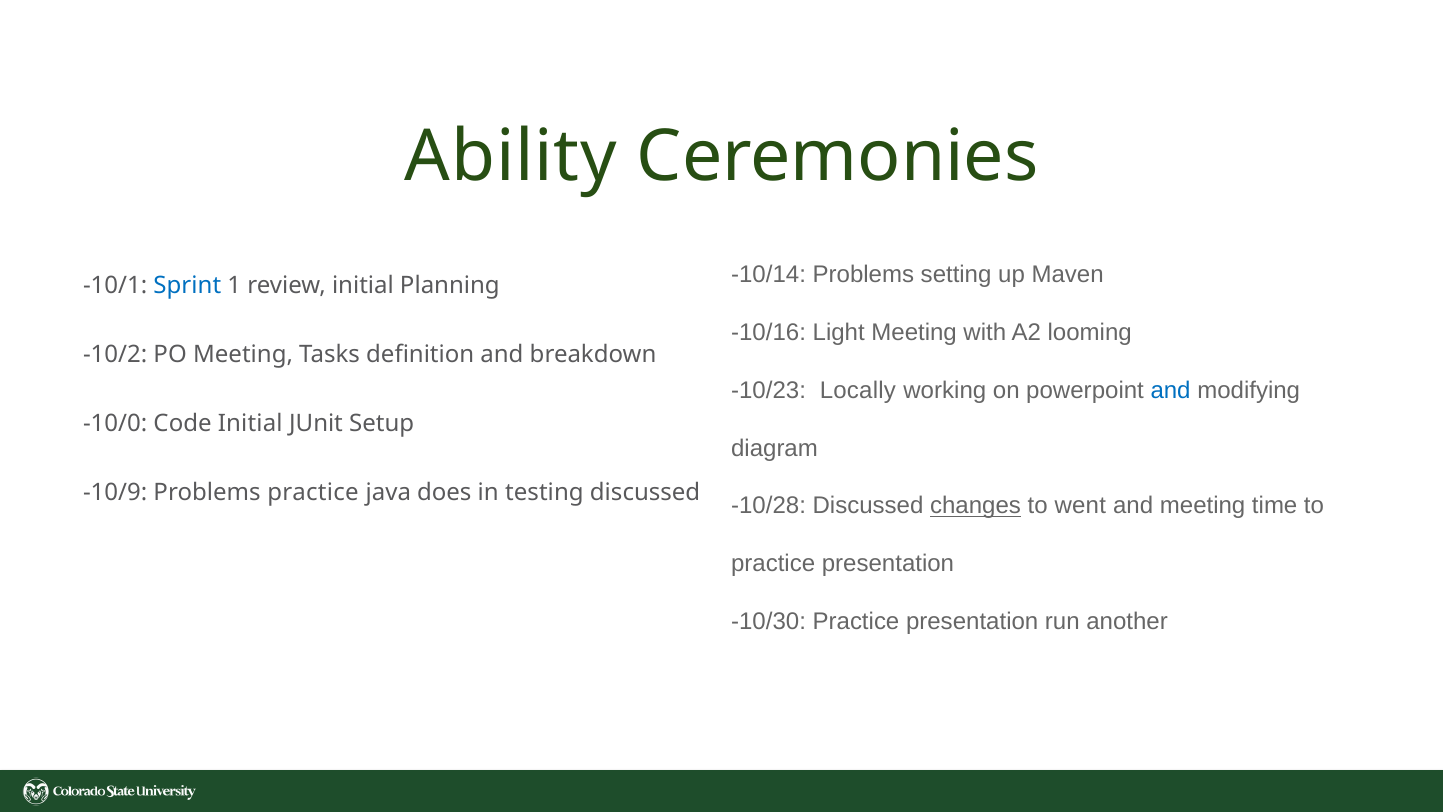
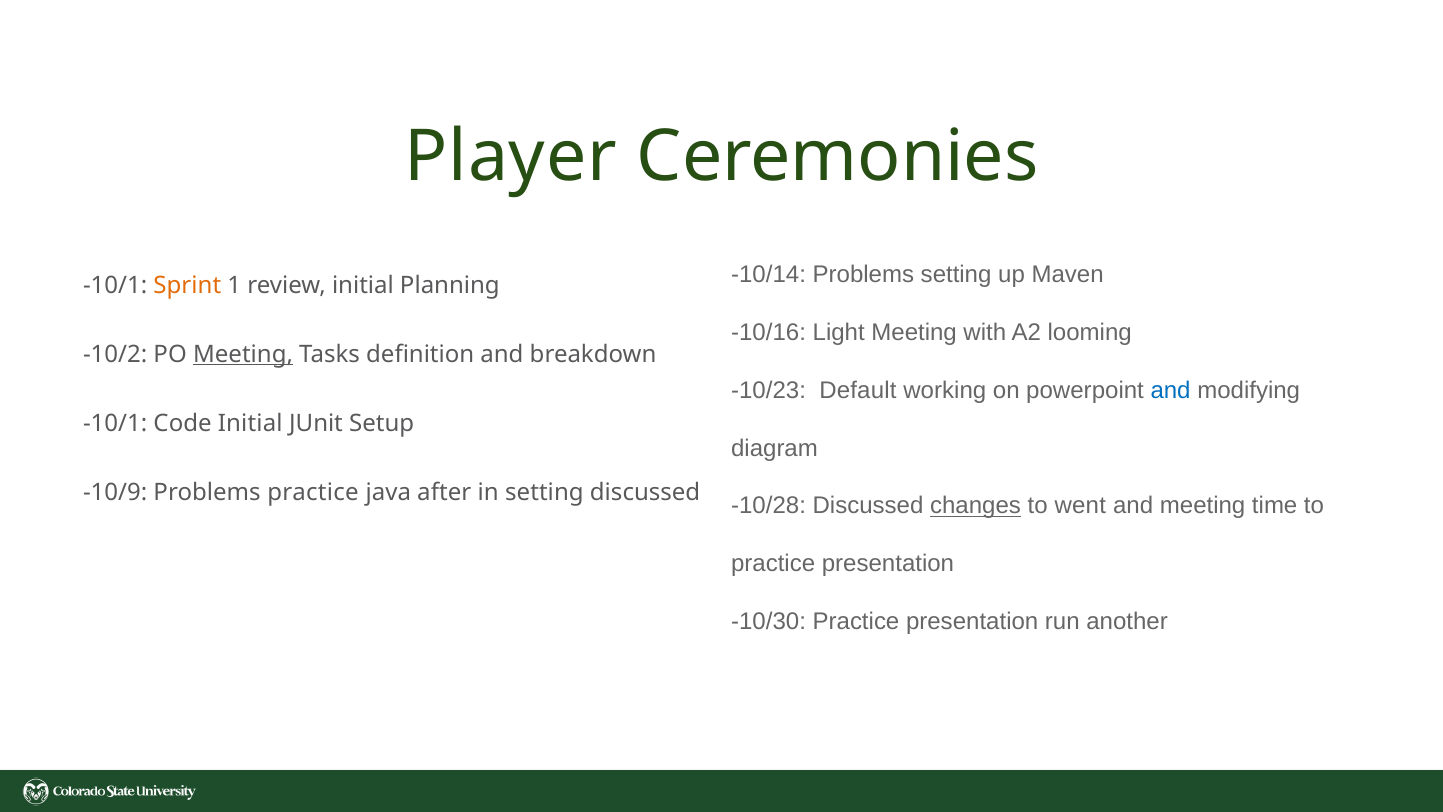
Ability: Ability -> Player
Sprint colour: blue -> orange
Meeting at (243, 354) underline: none -> present
Locally: Locally -> Default
-10/0 at (115, 423): -10/0 -> -10/1
does: does -> after
in testing: testing -> setting
